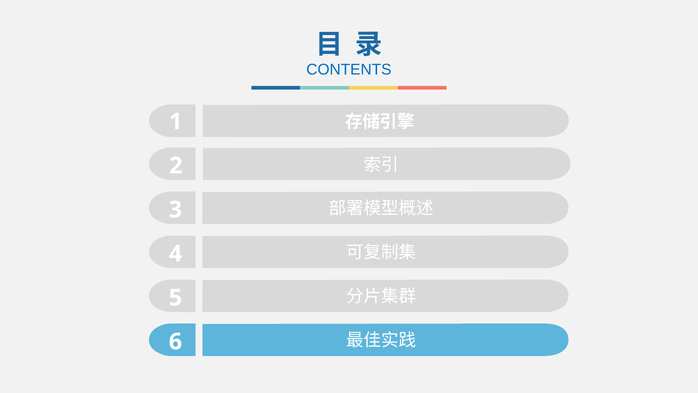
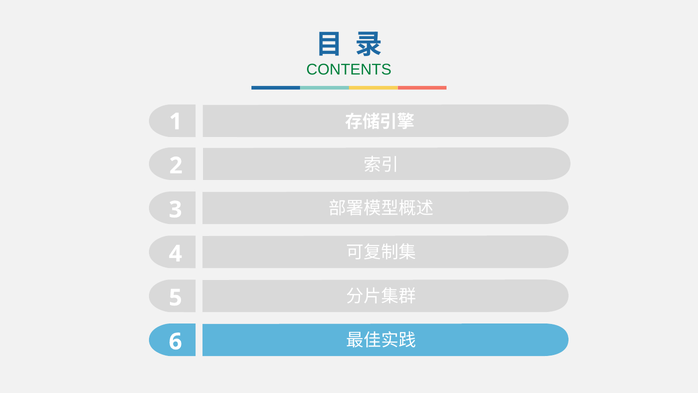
CONTENTS colour: blue -> green
